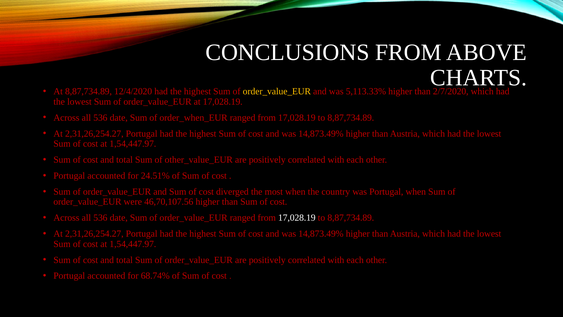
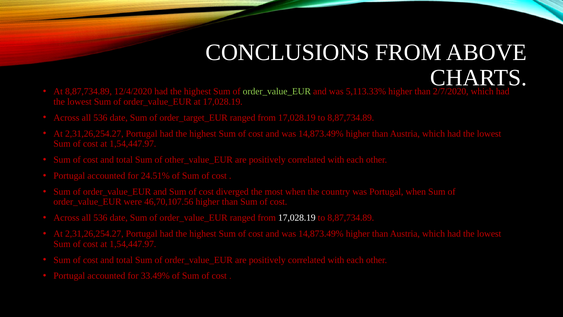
order_value_EUR at (277, 91) colour: yellow -> light green
order_when_EUR: order_when_EUR -> order_target_EUR
68.74%: 68.74% -> 33.49%
